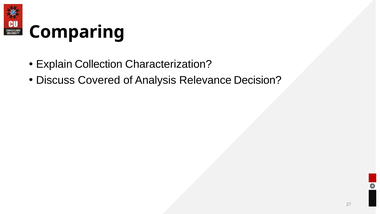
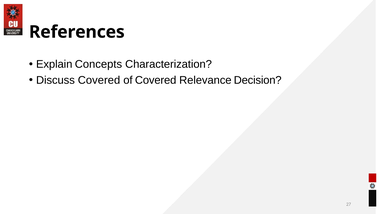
Comparing: Comparing -> References
Collection: Collection -> Concepts
of Analysis: Analysis -> Covered
